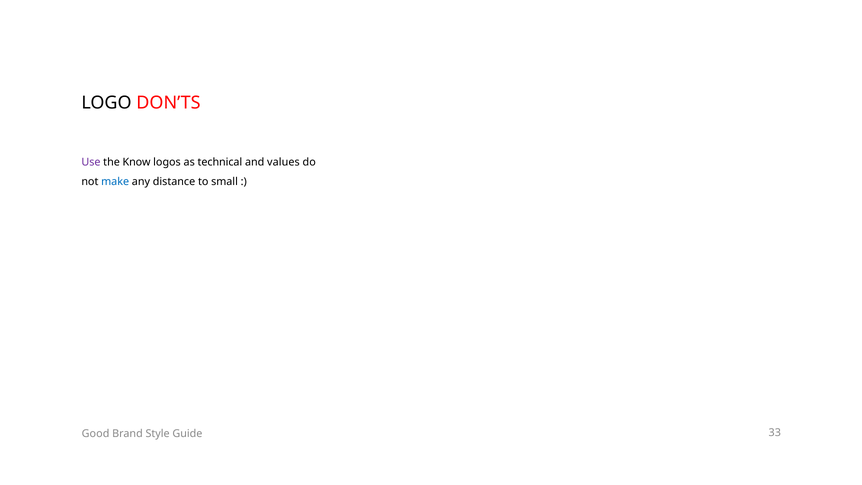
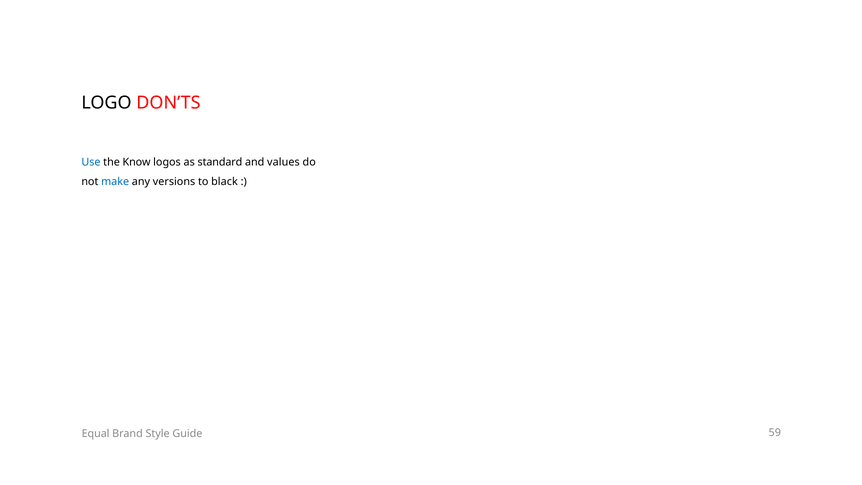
Use colour: purple -> blue
technical: technical -> standard
distance: distance -> versions
small: small -> black
Good: Good -> Equal
33: 33 -> 59
